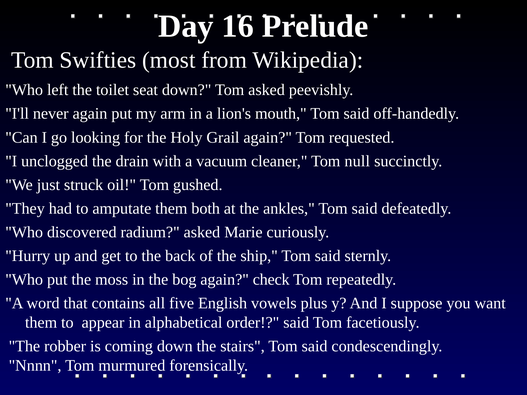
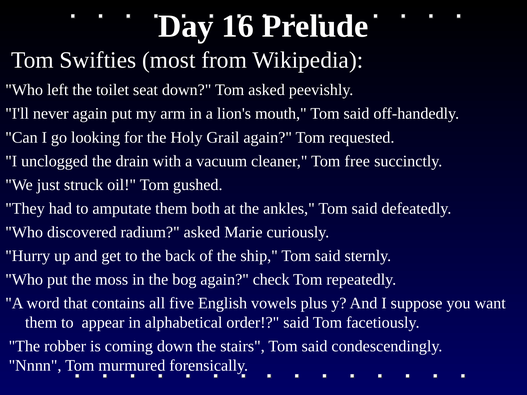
null: null -> free
